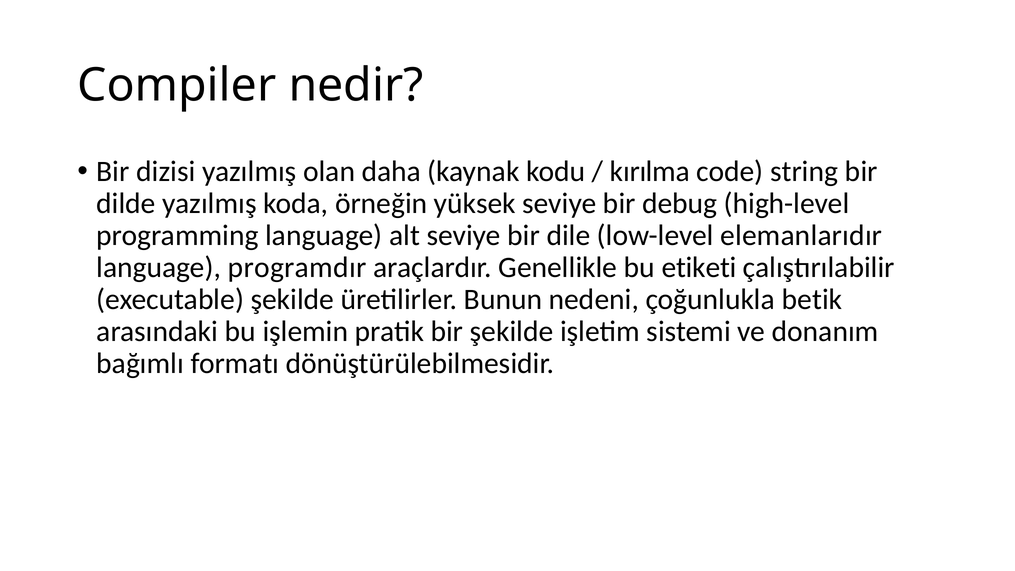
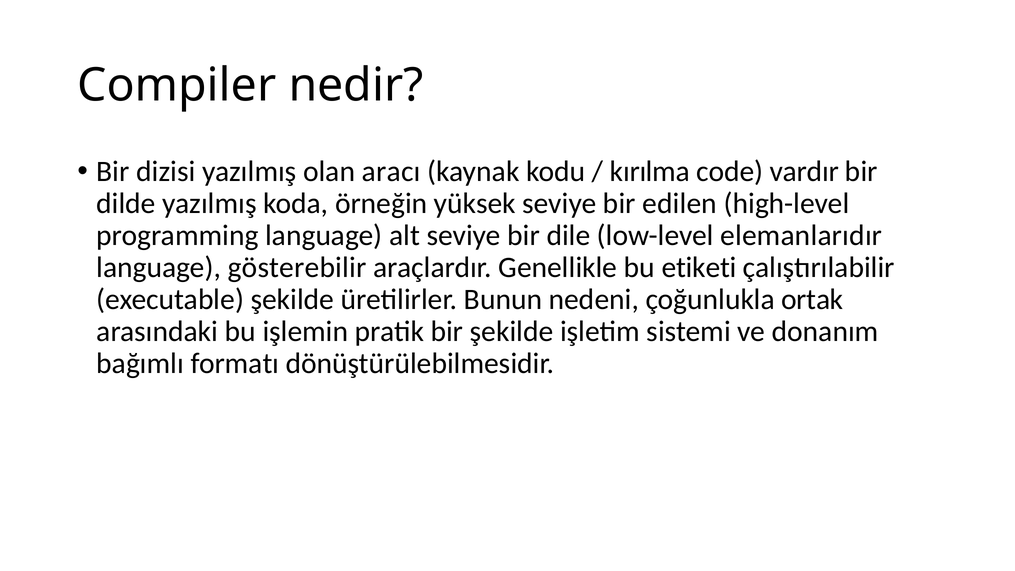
daha: daha -> aracı
string: string -> vardır
debug: debug -> edilen
programdır: programdır -> gösterebilir
betik: betik -> ortak
